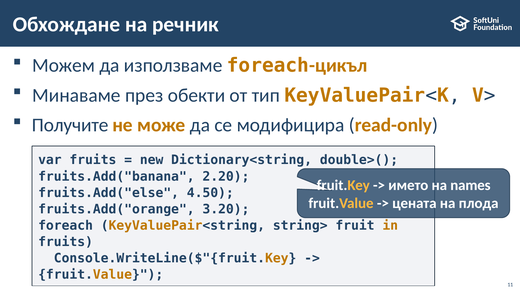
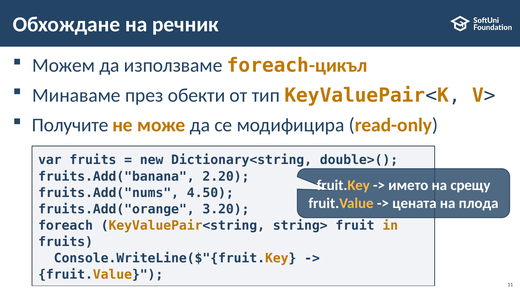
names: names -> срещу
fruits.Add("else: fruits.Add("else -> fruits.Add("nums
